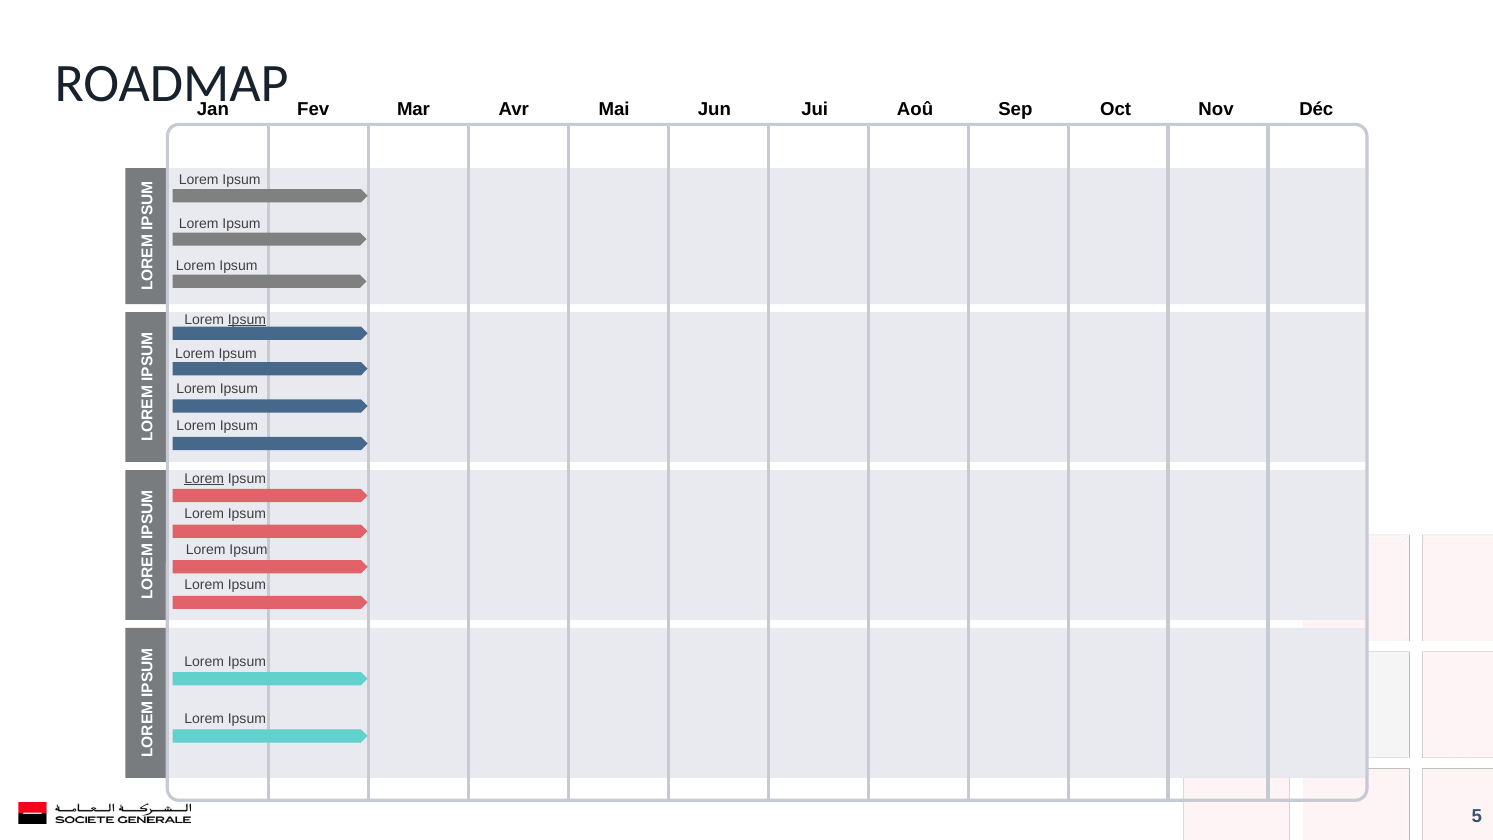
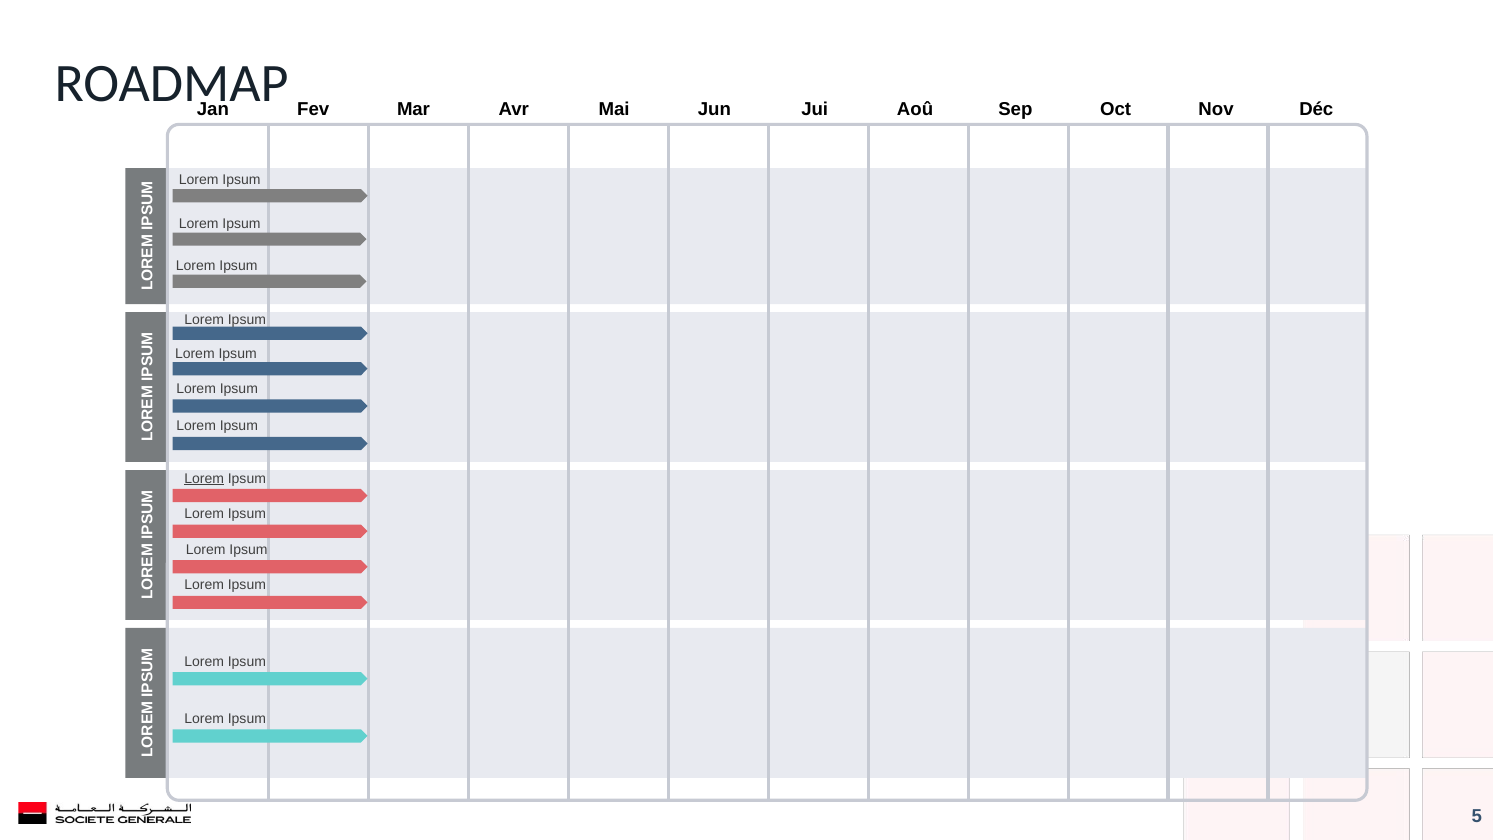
Ipsum at (247, 320) underline: present -> none
